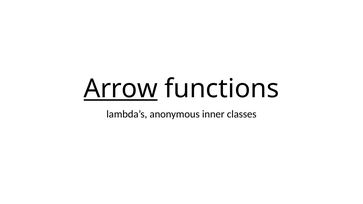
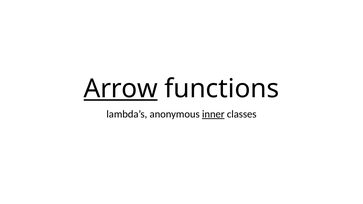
inner underline: none -> present
